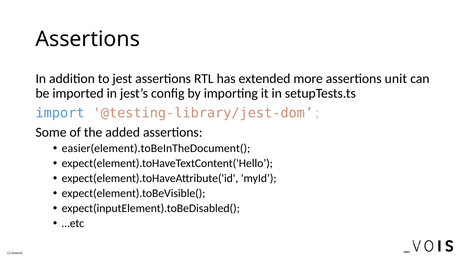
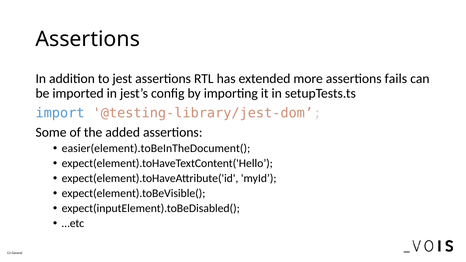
unit: unit -> fails
